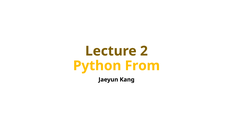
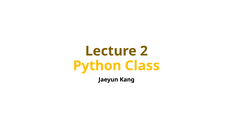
From: From -> Class
